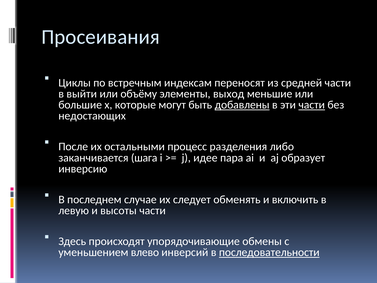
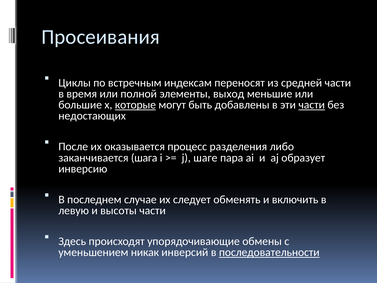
выйти: выйти -> время
объёму: объёму -> полной
которые underline: none -> present
добавлены underline: present -> none
остальными: остальными -> оказывается
идее: идее -> шаге
влево: влево -> никак
